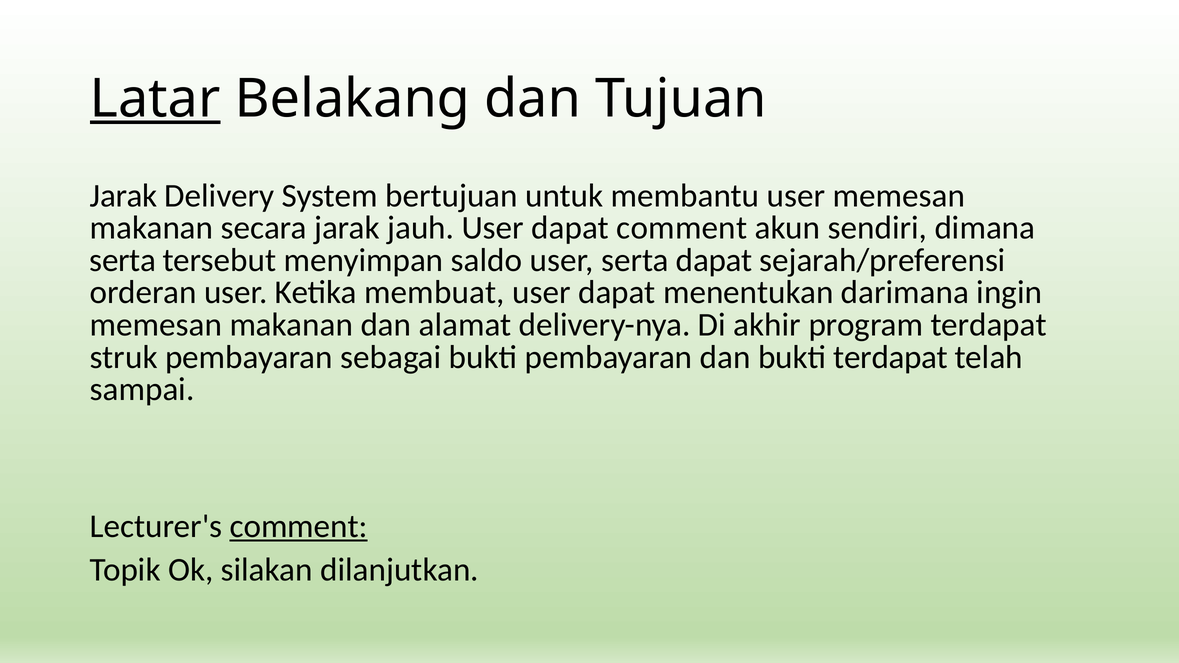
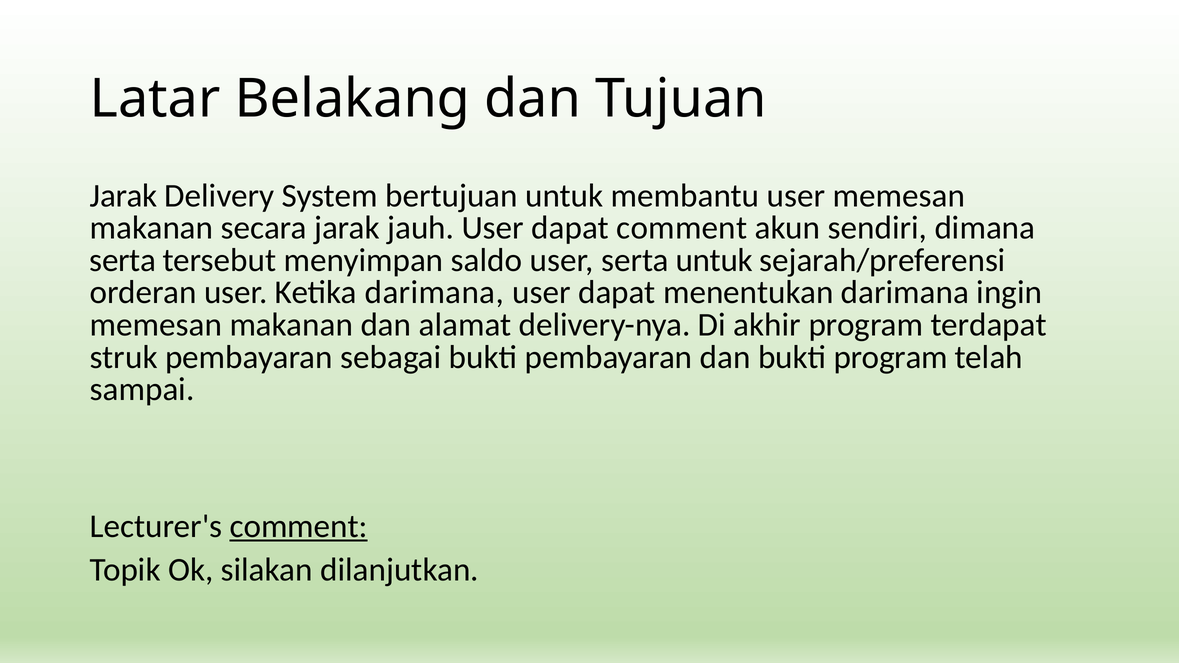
Latar underline: present -> none
serta dapat: dapat -> untuk
Ketika membuat: membuat -> darimana
bukti terdapat: terdapat -> program
